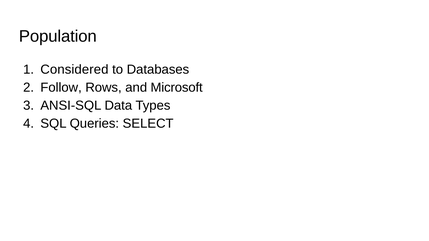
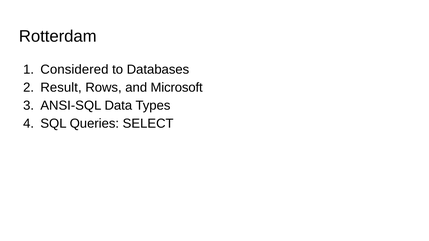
Population: Population -> Rotterdam
Follow: Follow -> Result
